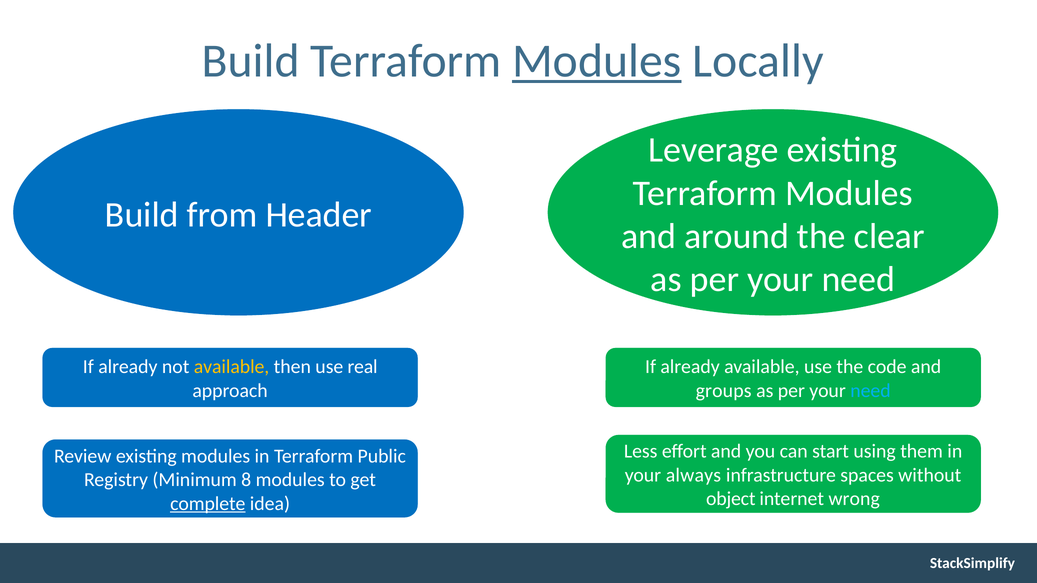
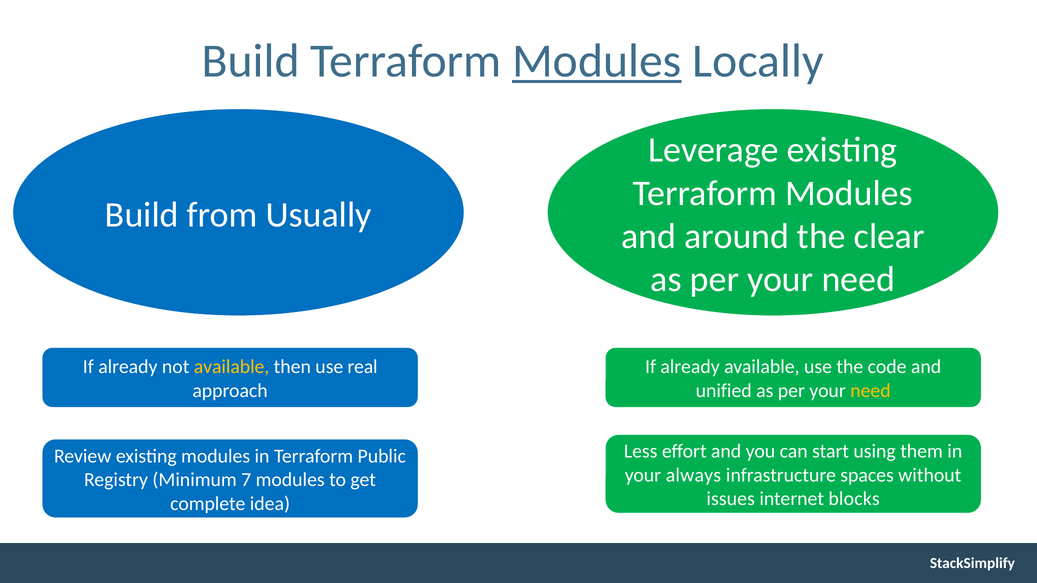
Header: Header -> Usually
groups: groups -> unified
need at (870, 391) colour: light blue -> yellow
8: 8 -> 7
object: object -> issues
wrong: wrong -> blocks
complete underline: present -> none
